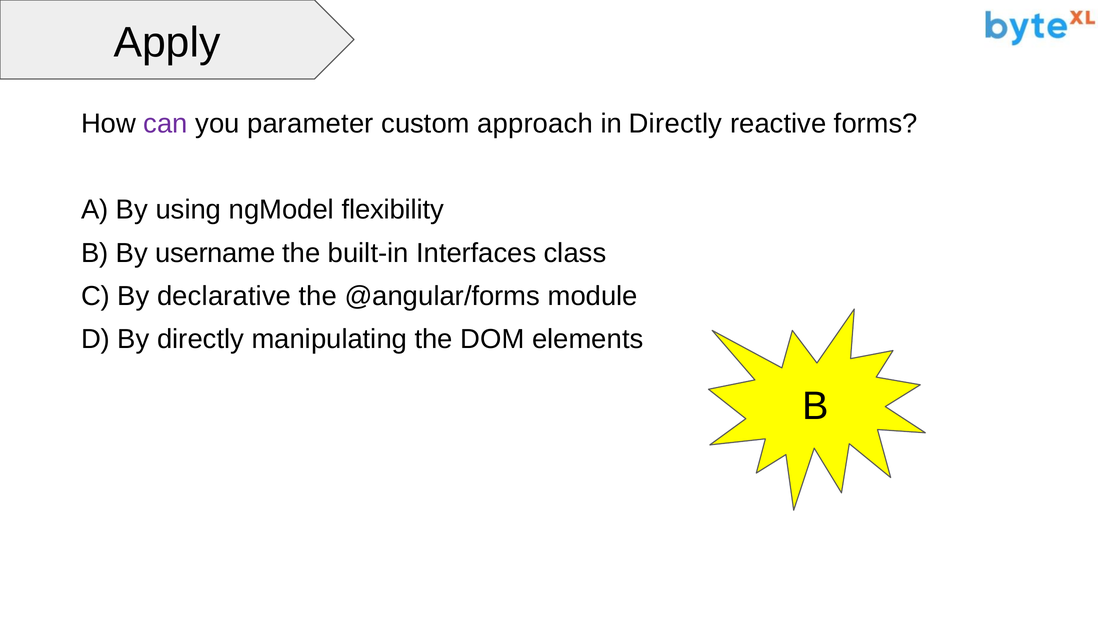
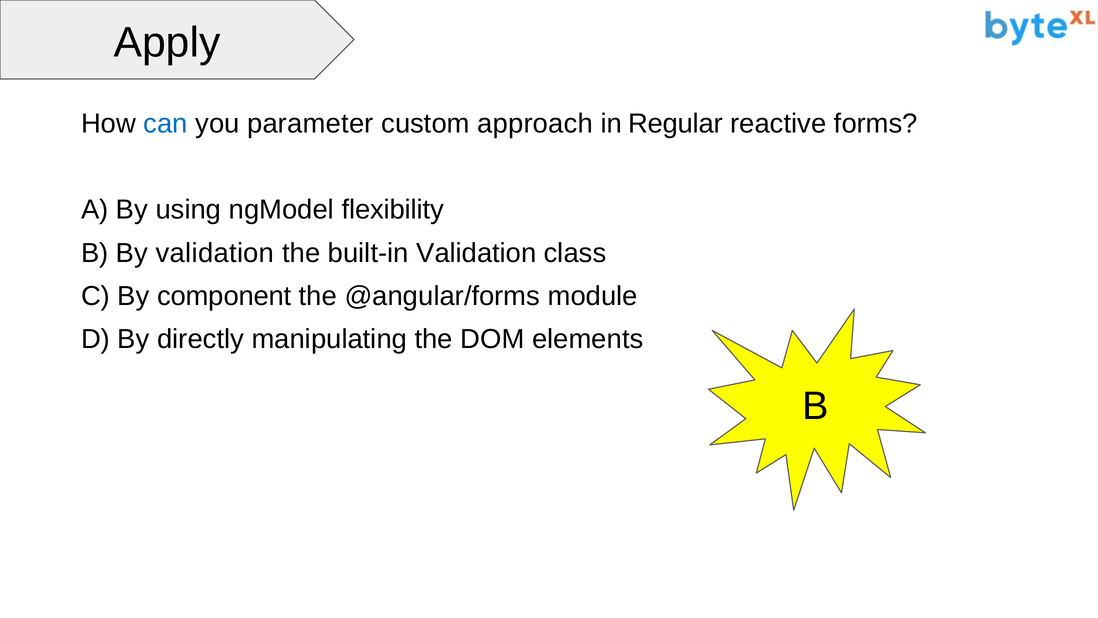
can colour: purple -> blue
in Directly: Directly -> Regular
By username: username -> validation
built-in Interfaces: Interfaces -> Validation
declarative: declarative -> component
